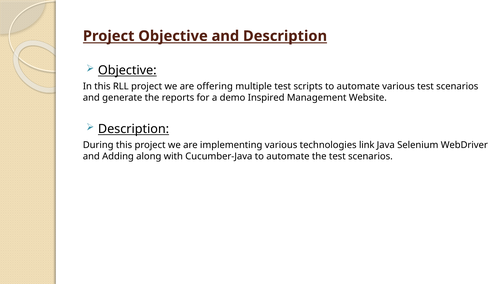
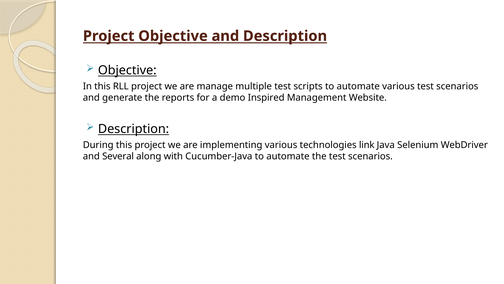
offering: offering -> manage
Adding: Adding -> Several
